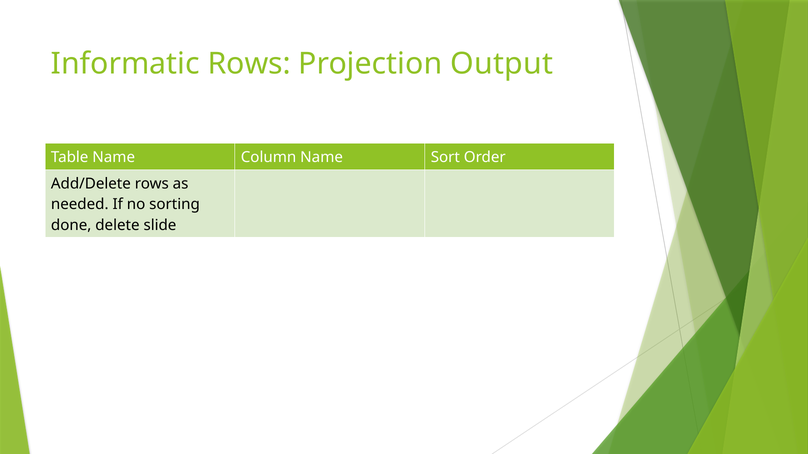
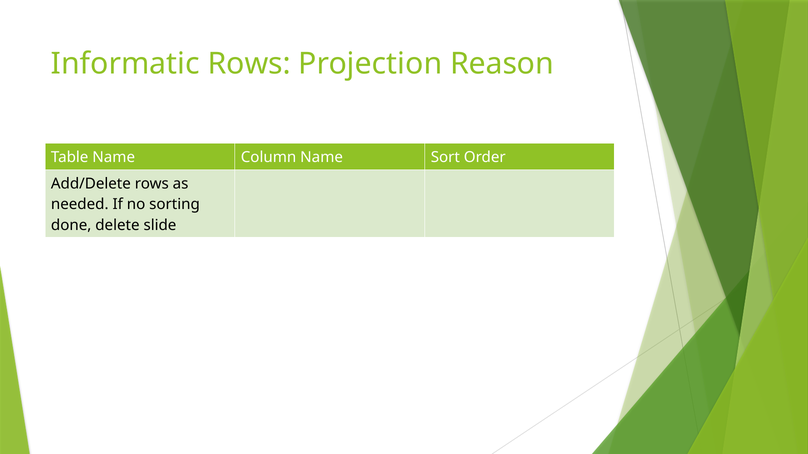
Output: Output -> Reason
